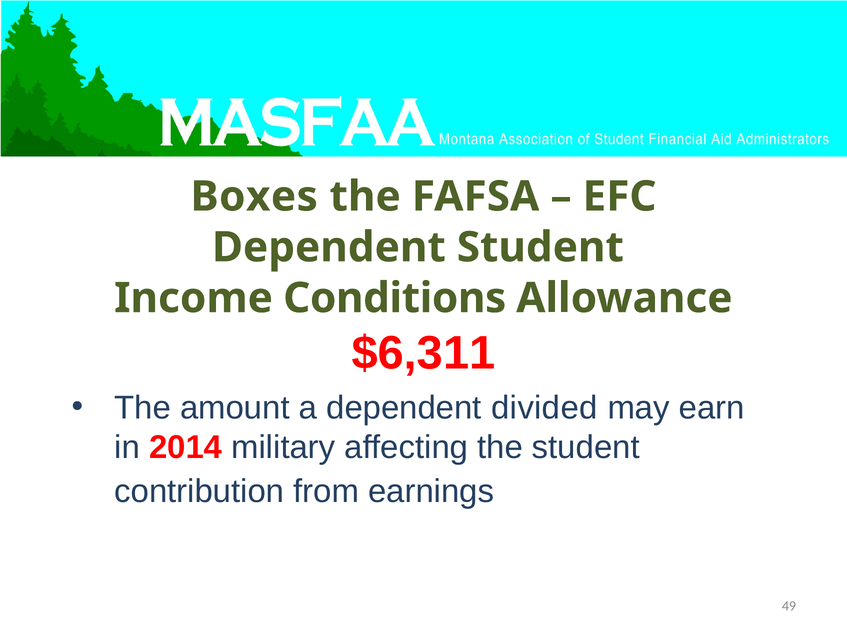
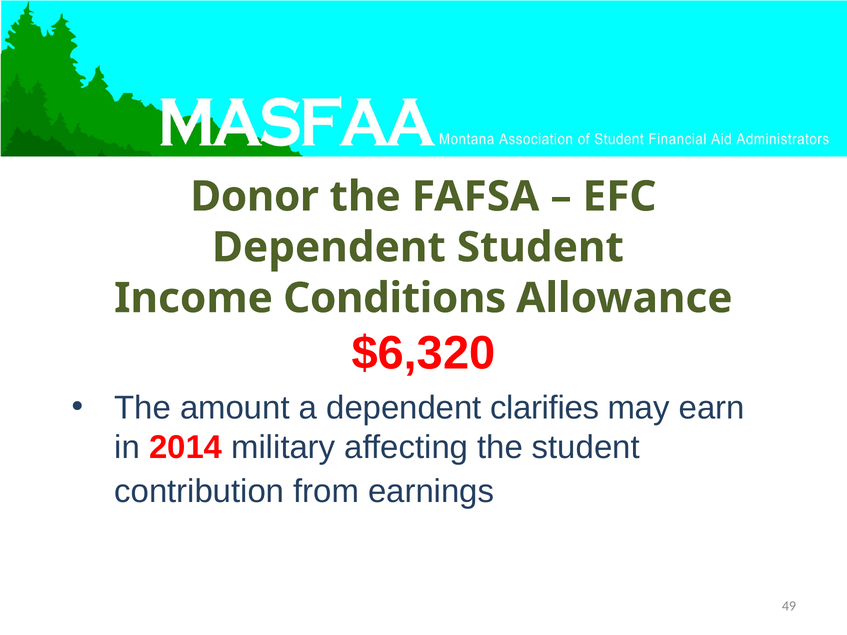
Boxes: Boxes -> Donor
$6,311: $6,311 -> $6,320
divided: divided -> clarifies
